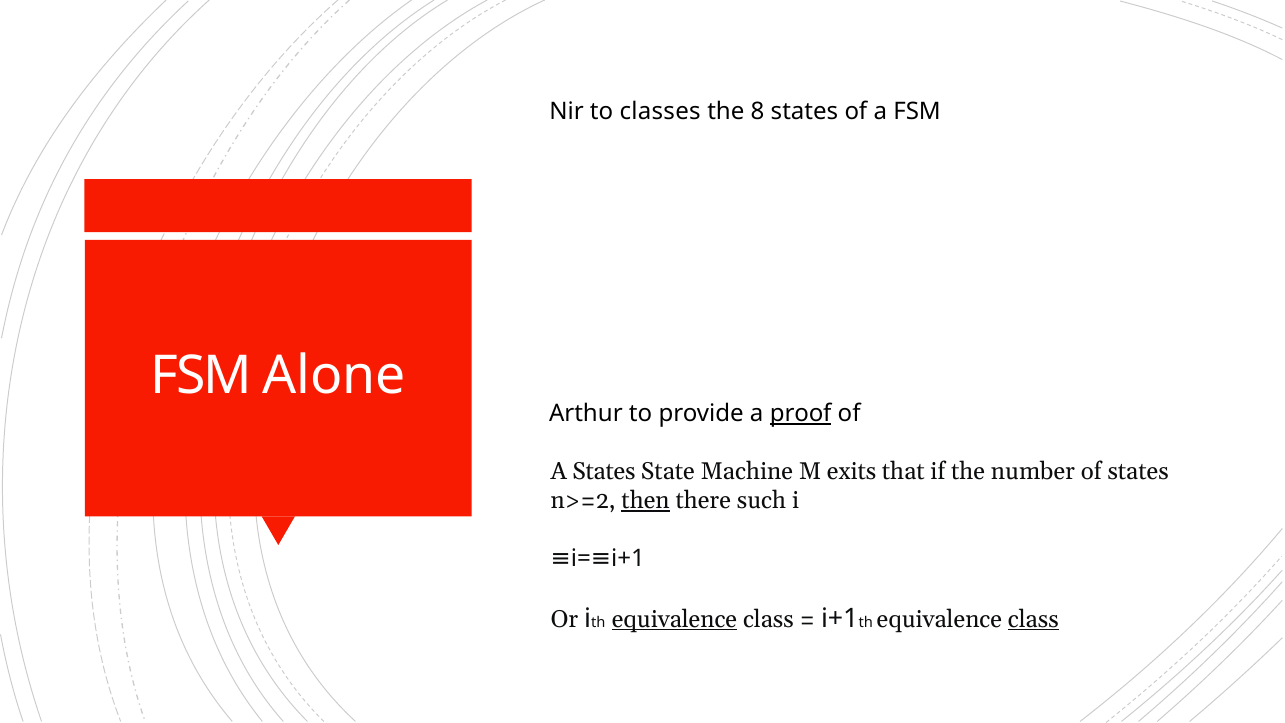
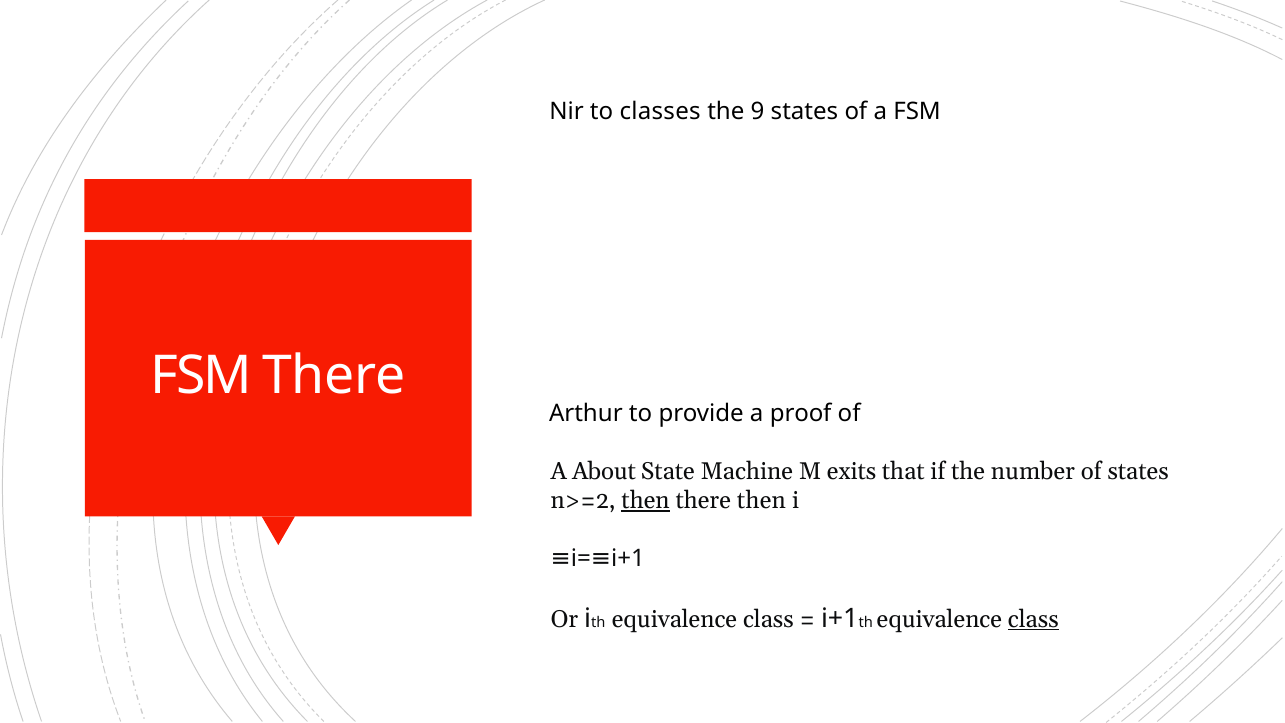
8: 8 -> 9
FSM Alone: Alone -> There
proof underline: present -> none
A States: States -> About
there such: such -> then
equivalence at (674, 619) underline: present -> none
